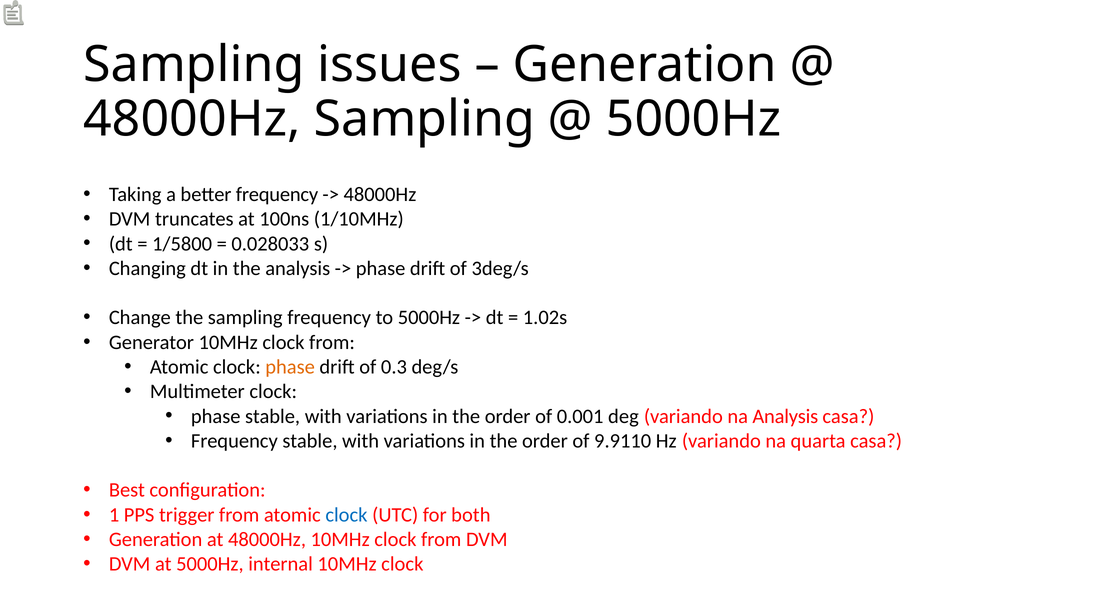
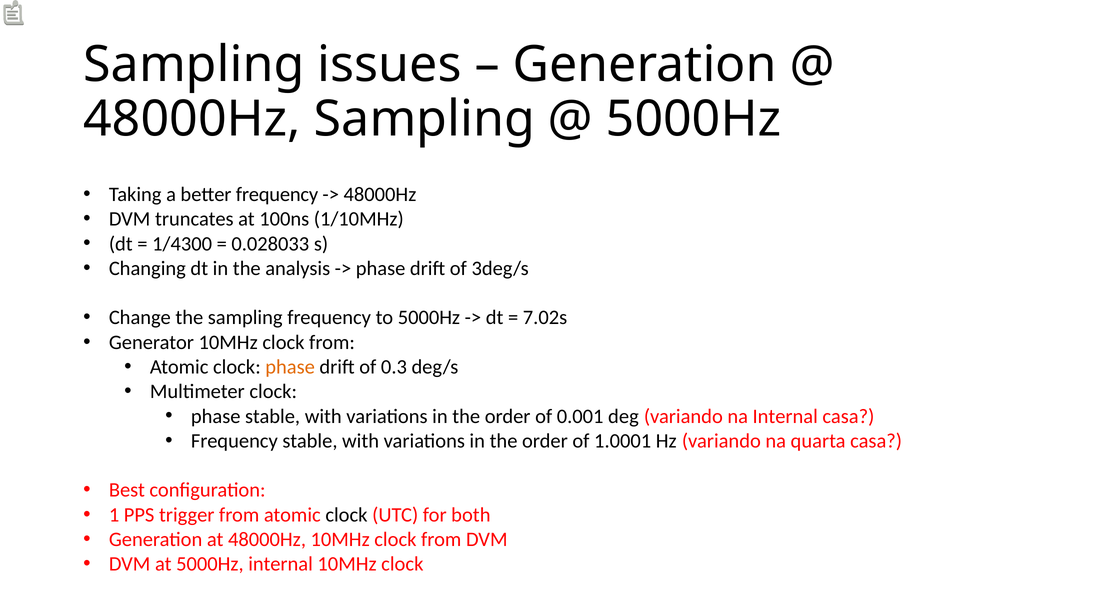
1/5800: 1/5800 -> 1/4300
1.02s: 1.02s -> 7.02s
na Analysis: Analysis -> Internal
9.9110: 9.9110 -> 1.0001
clock at (346, 514) colour: blue -> black
